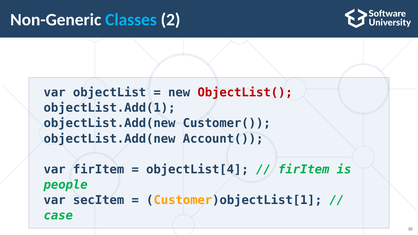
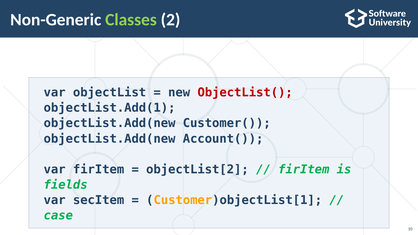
Classes colour: light blue -> light green
objectList[4: objectList[4 -> objectList[2
people: people -> fields
